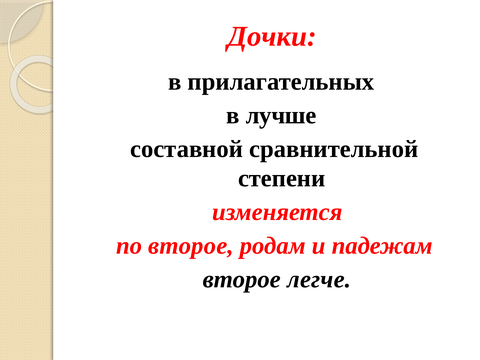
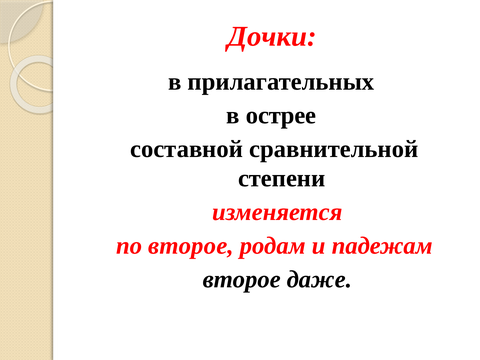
лучше: лучше -> острее
легче: легче -> даже
